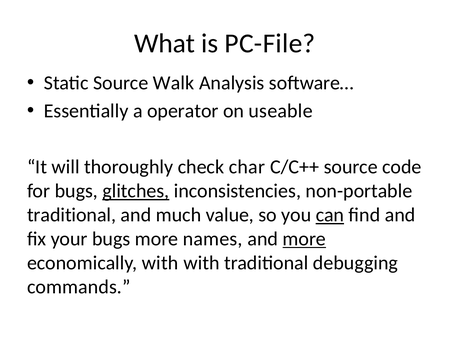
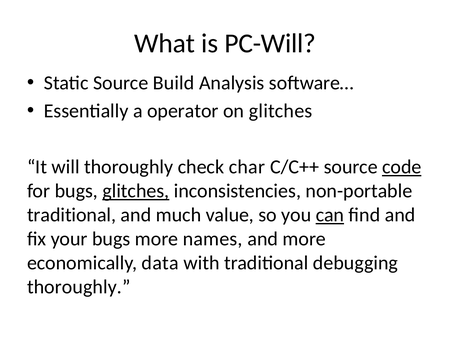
PC-File: PC-File -> PC-Will
Walk: Walk -> Build
on useable: useable -> glitches
code underline: none -> present
more at (304, 239) underline: present -> none
economically with: with -> data
commands at (79, 287): commands -> thoroughly
